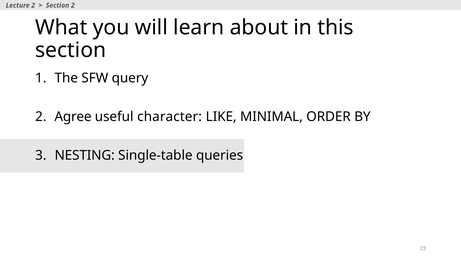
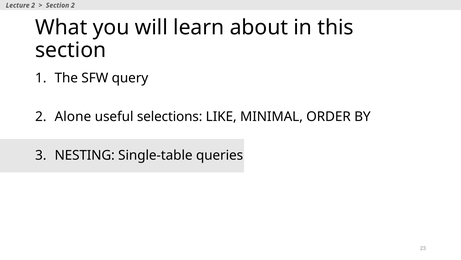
Agree: Agree -> Alone
character: character -> selections
